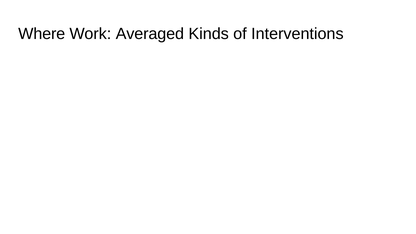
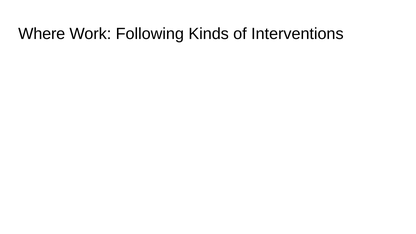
Averaged: Averaged -> Following
